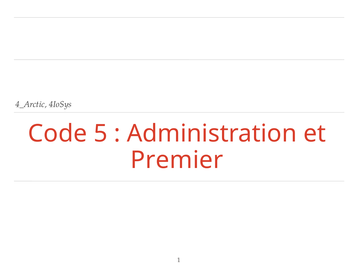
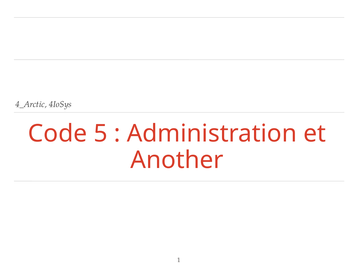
Premier: Premier -> Another
